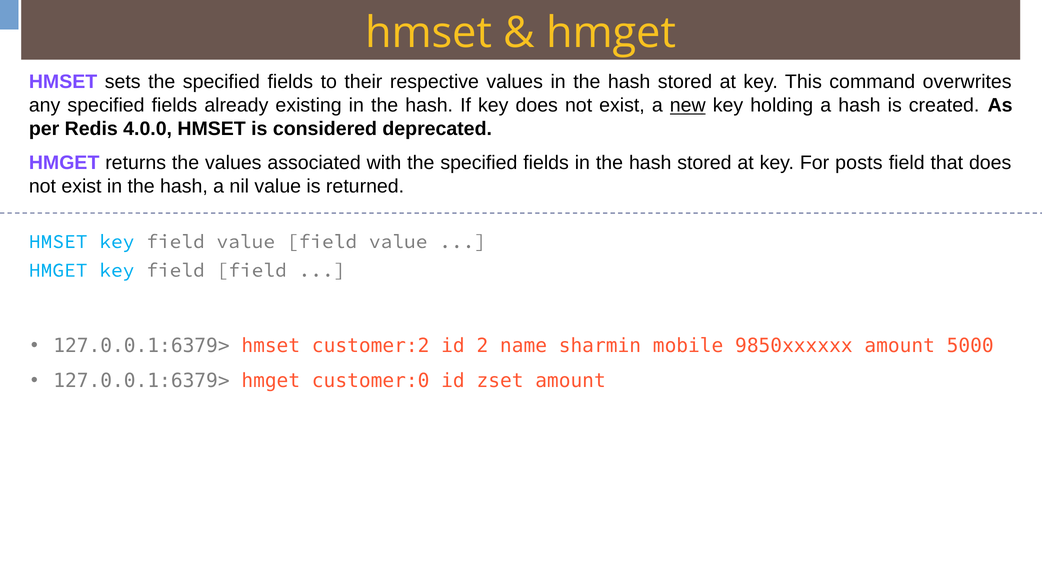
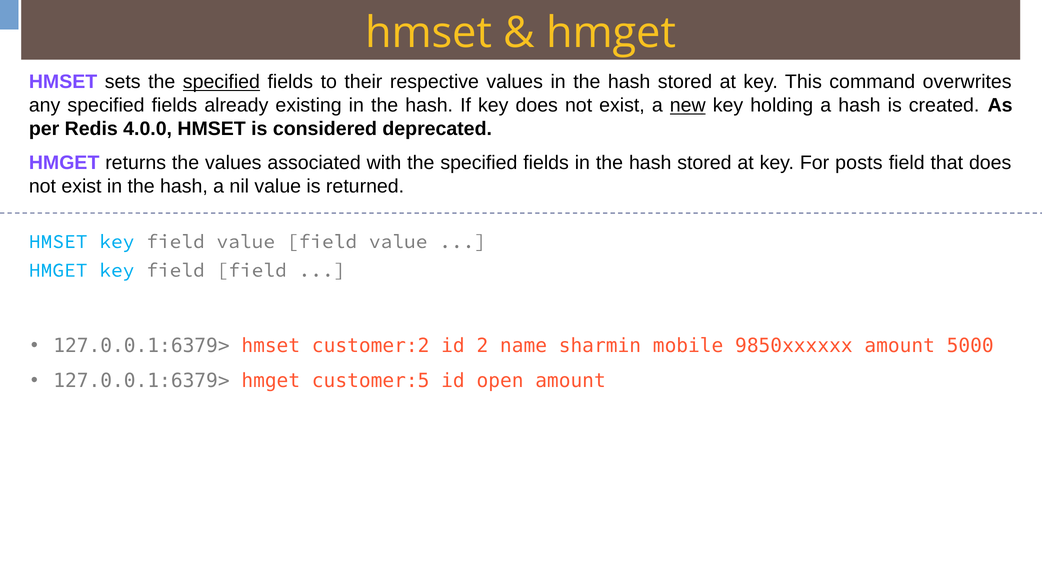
specified at (221, 82) underline: none -> present
customer:0: customer:0 -> customer:5
zset: zset -> open
